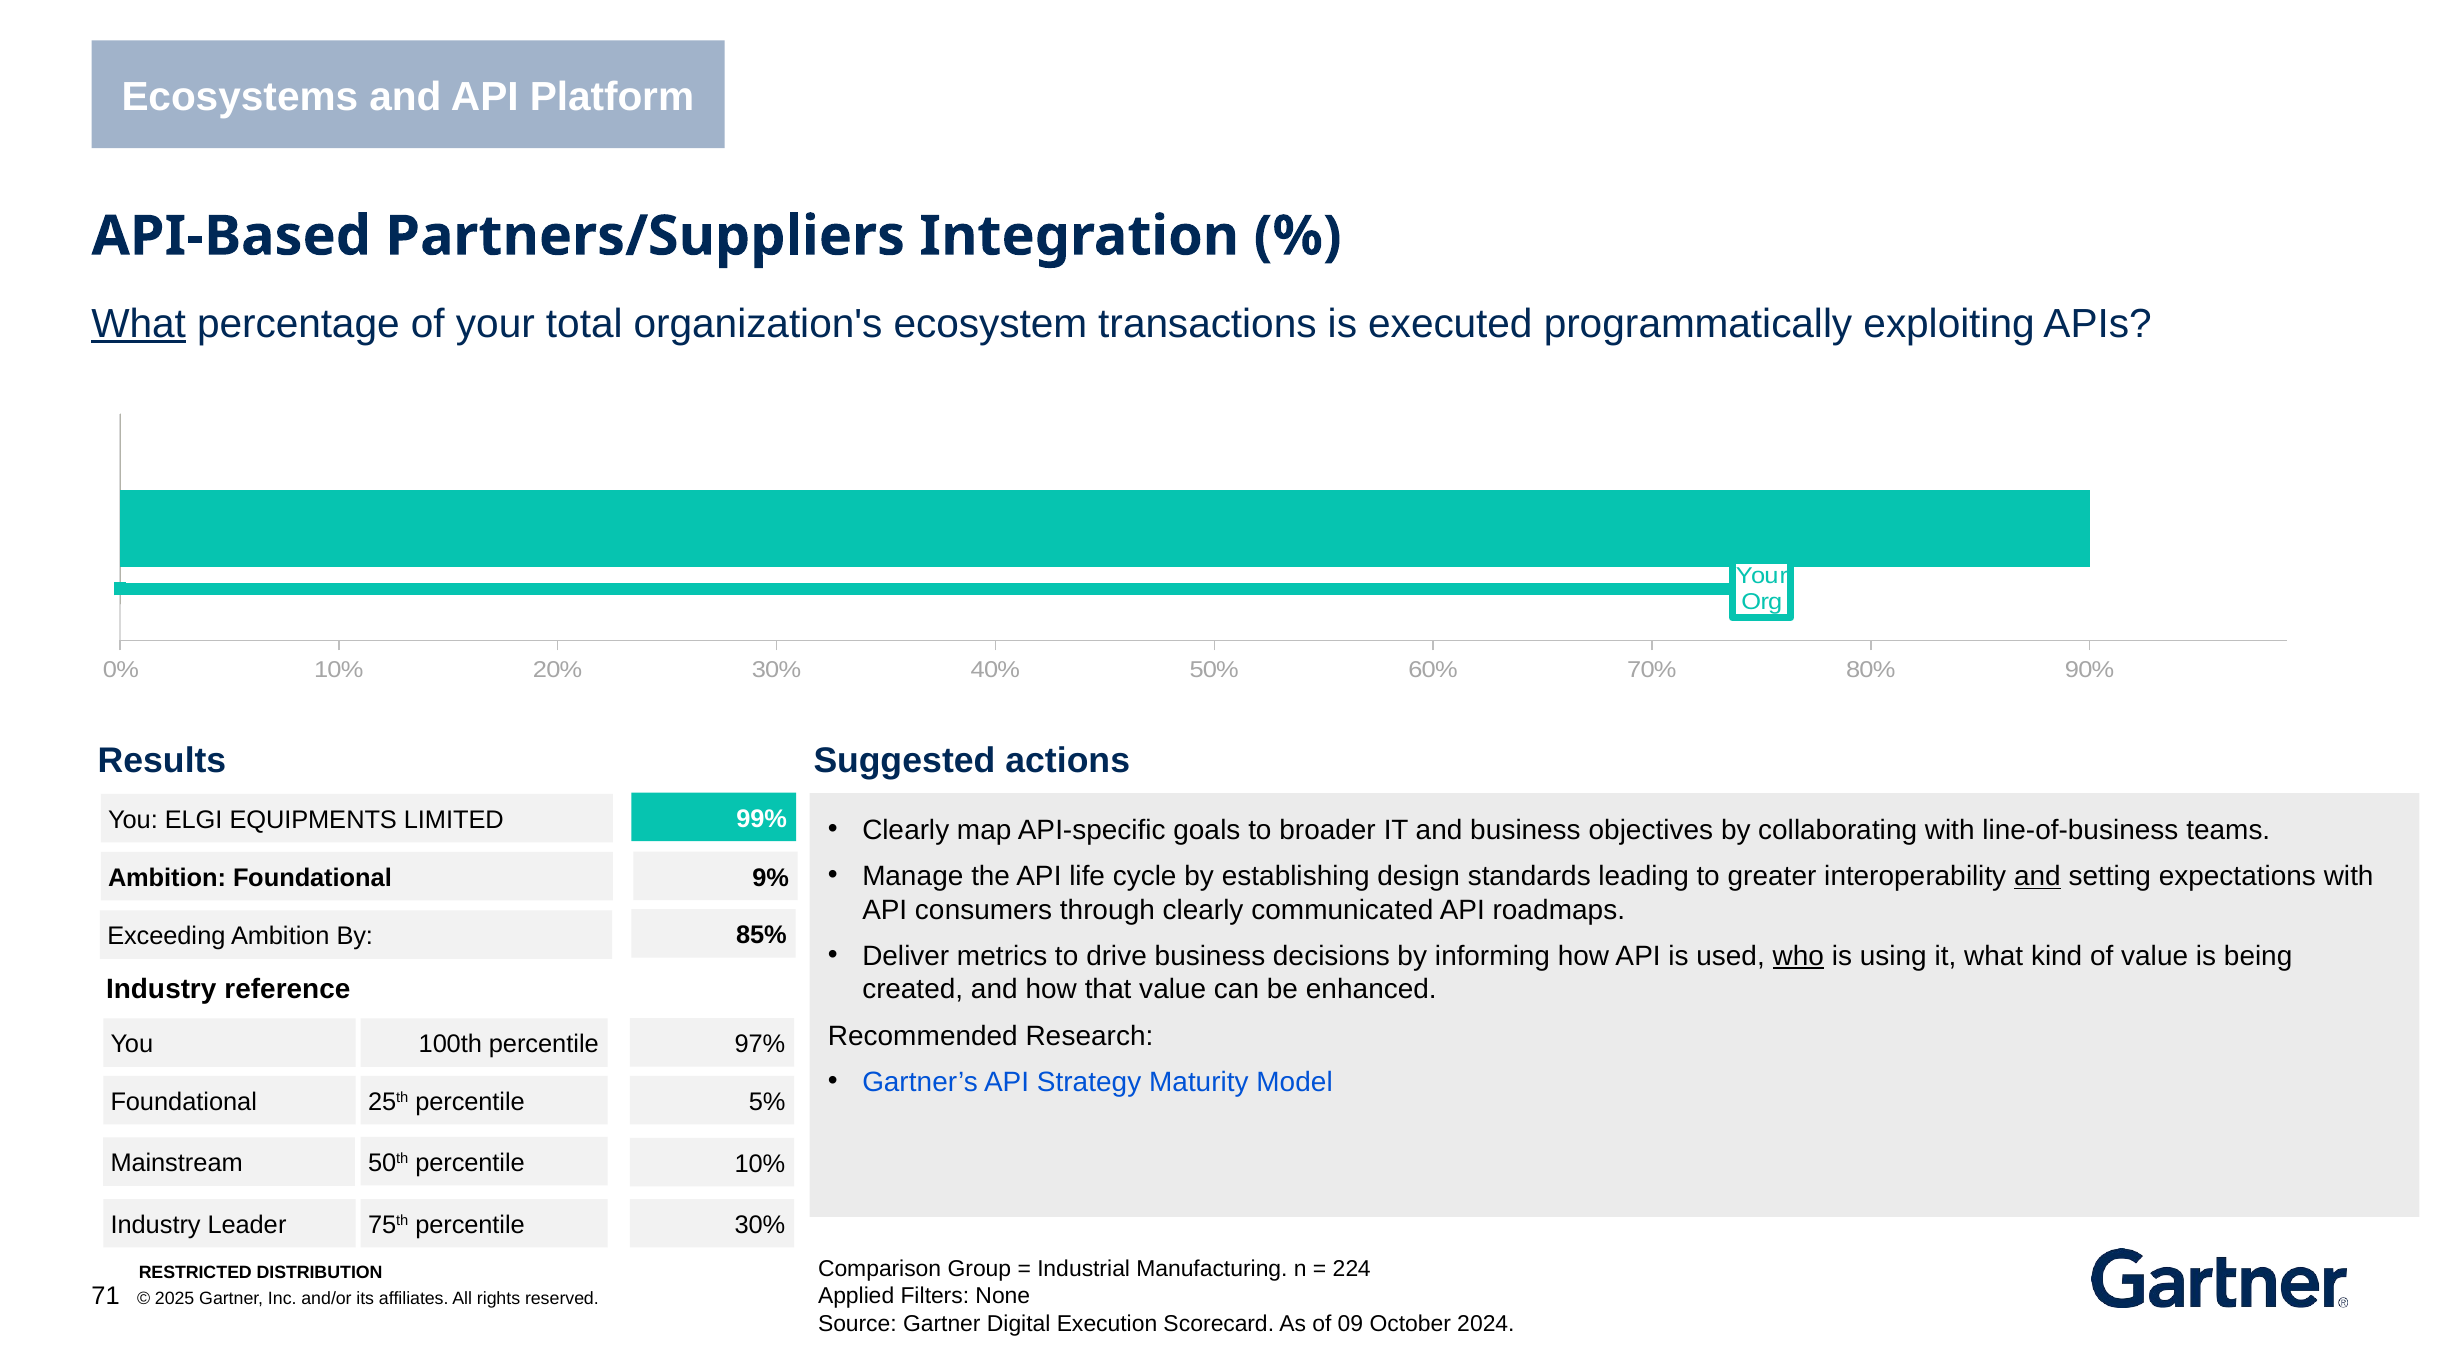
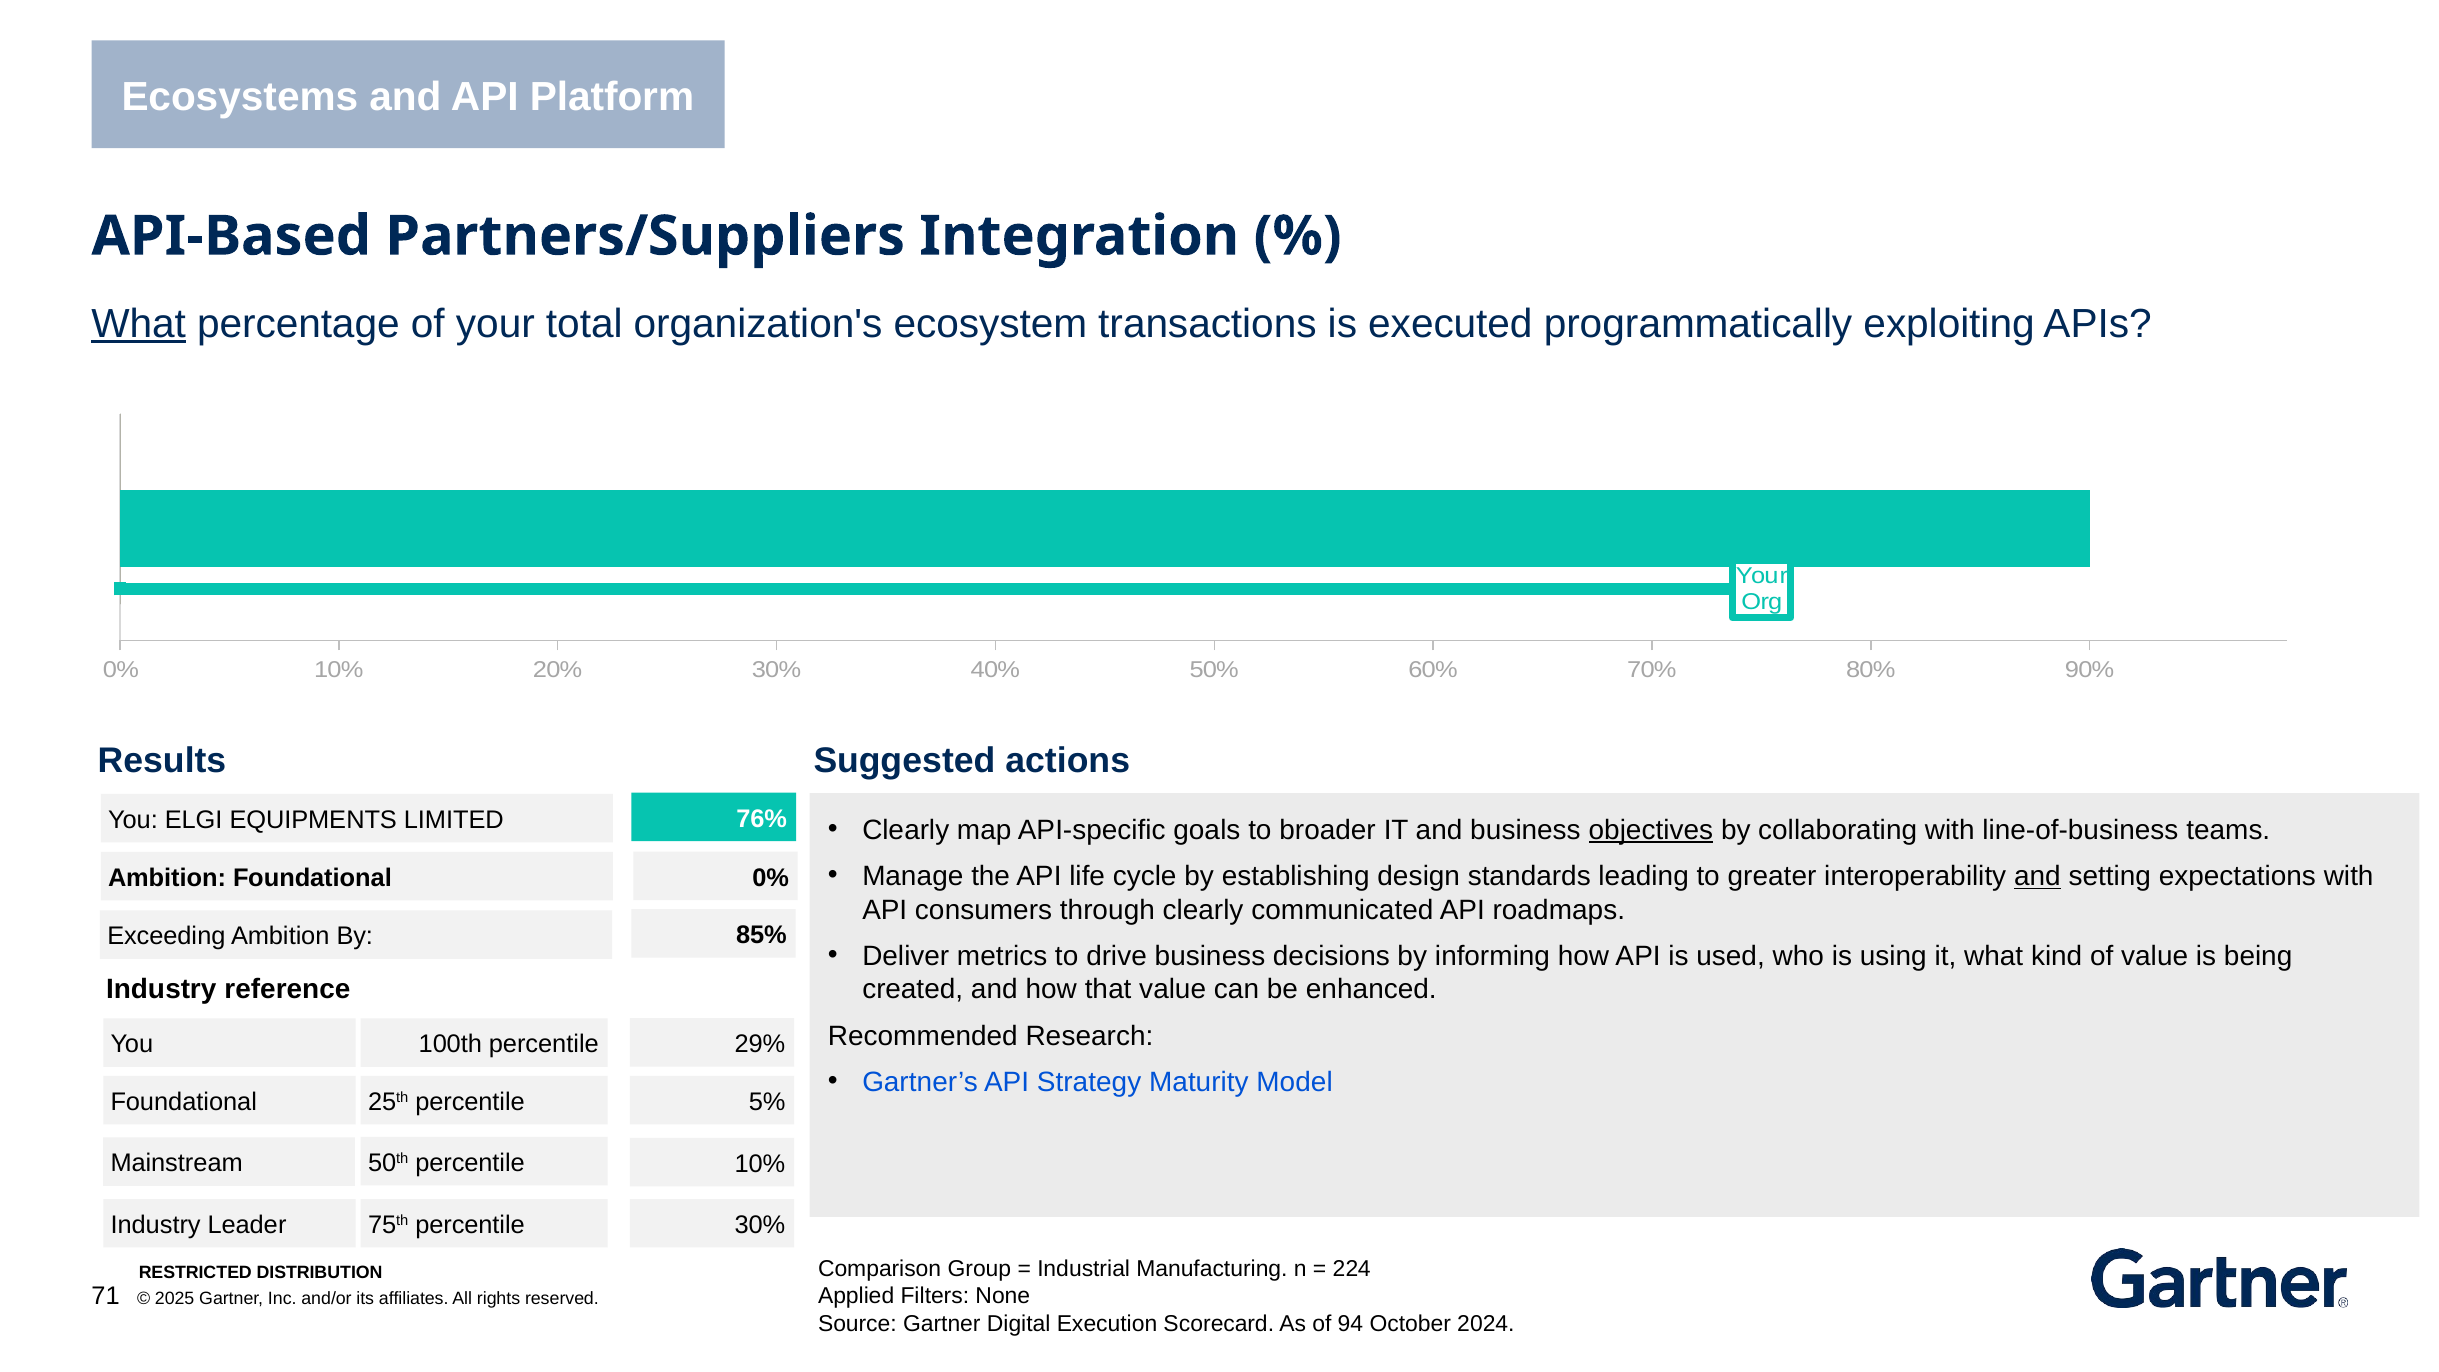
99%: 99% -> 76%
objectives underline: none -> present
9% at (771, 878): 9% -> 0%
who underline: present -> none
97%: 97% -> 29%
09: 09 -> 94
